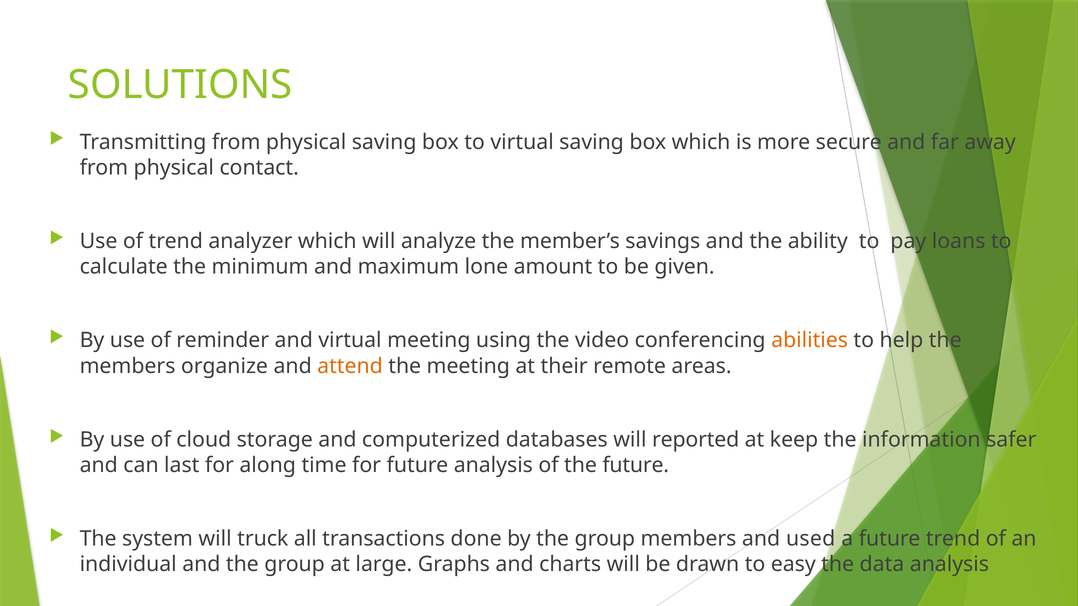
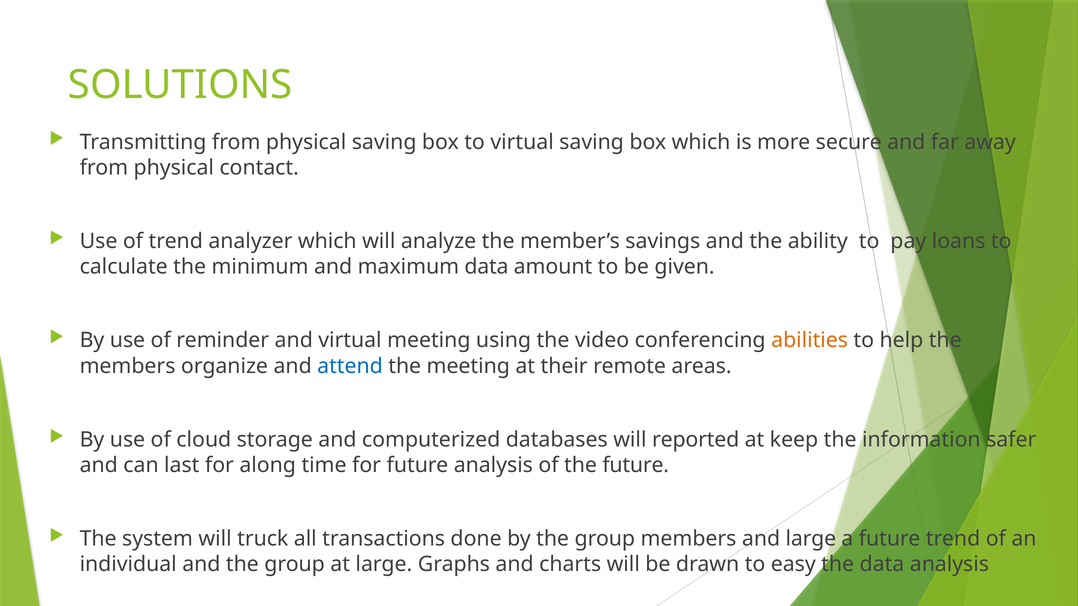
maximum lone: lone -> data
attend colour: orange -> blue
and used: used -> large
